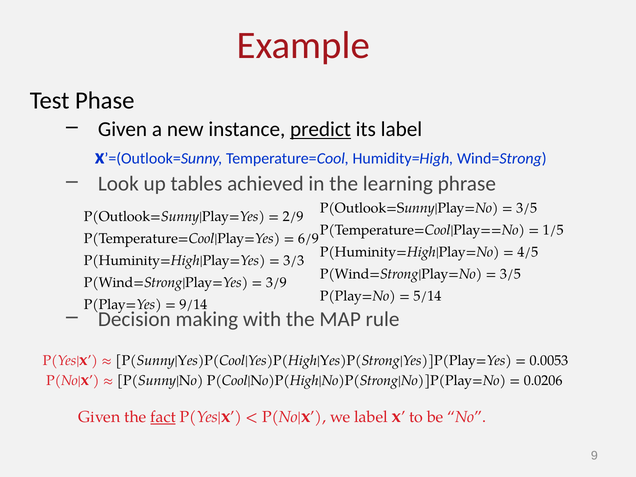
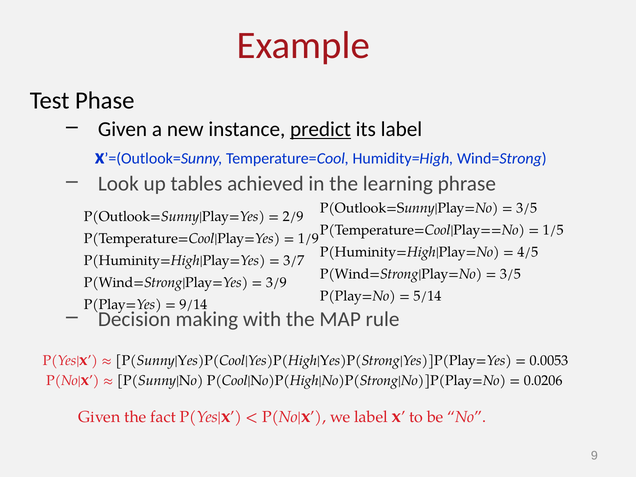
6/9: 6/9 -> 1/9
3/3: 3/3 -> 3/7
fact underline: present -> none
